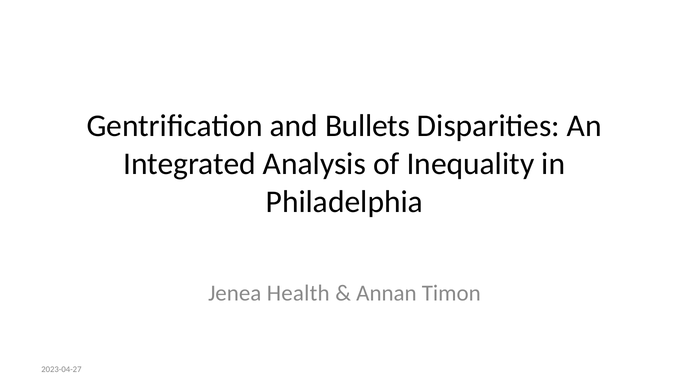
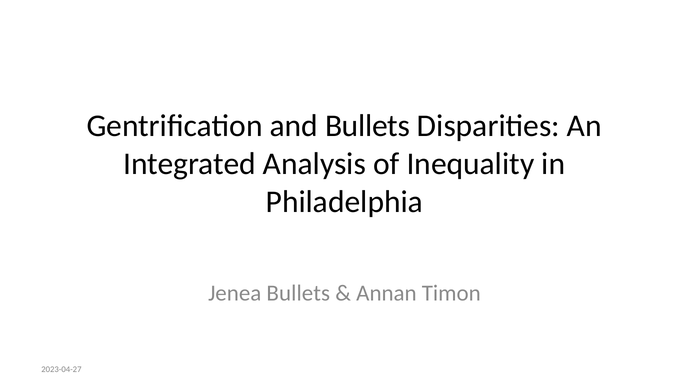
Jenea Health: Health -> Bullets
